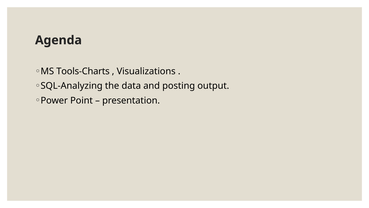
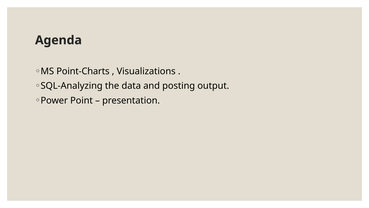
Tools-Charts: Tools-Charts -> Point-Charts
